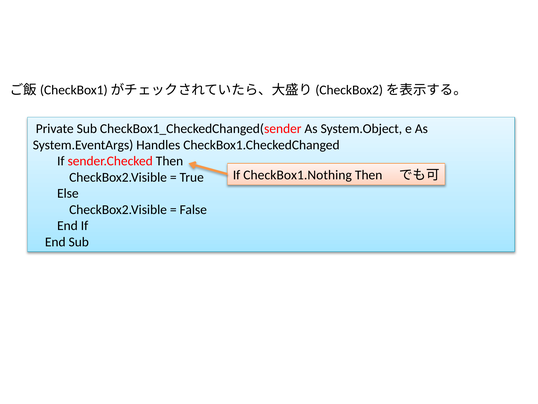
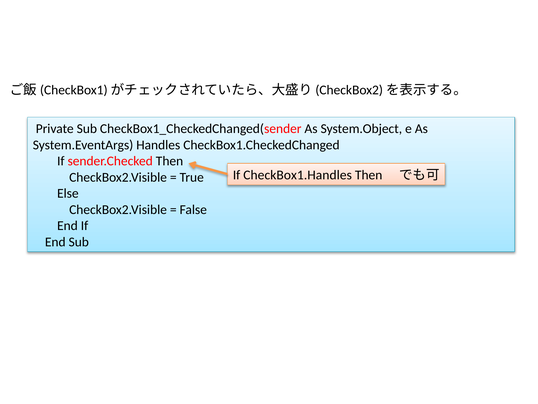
CheckBox1.Nothing: CheckBox1.Nothing -> CheckBox1.Handles
